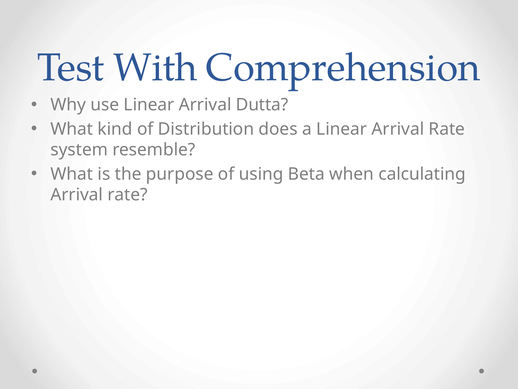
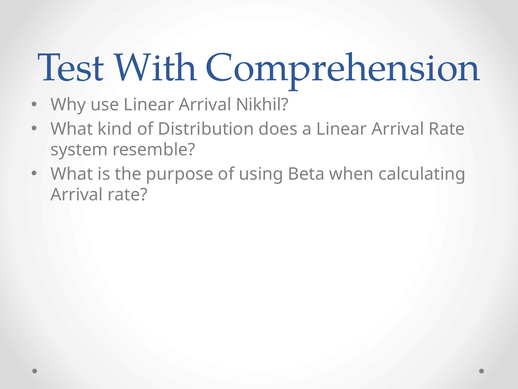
Dutta: Dutta -> Nikhil
